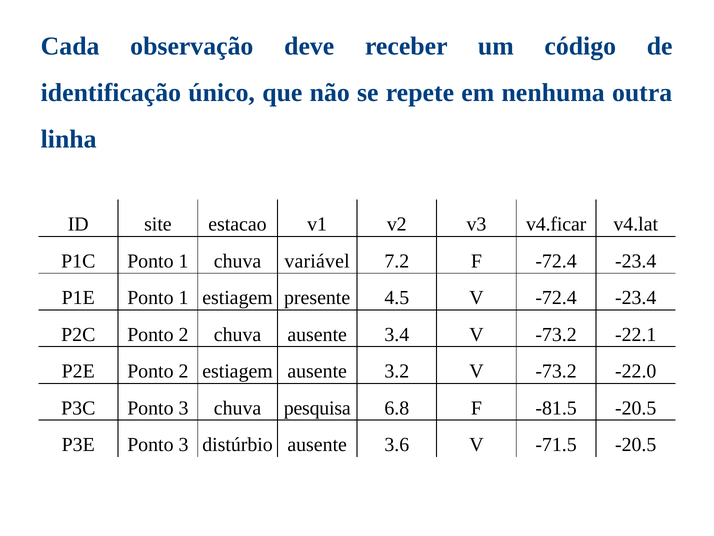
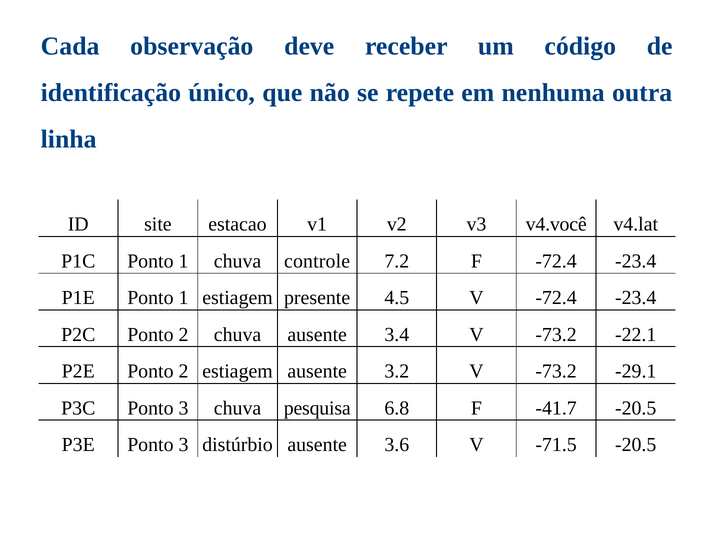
v4.ficar: v4.ficar -> v4.você
variável: variável -> controle
-22.0: -22.0 -> -29.1
-81.5: -81.5 -> -41.7
